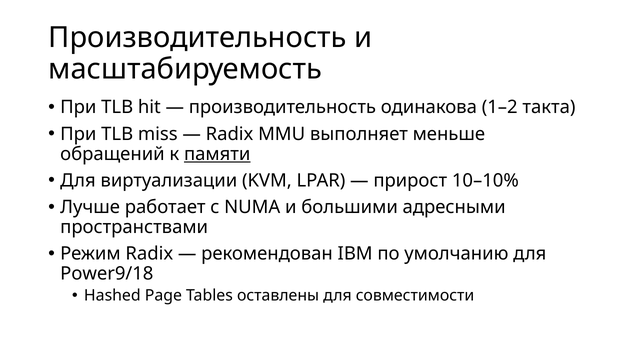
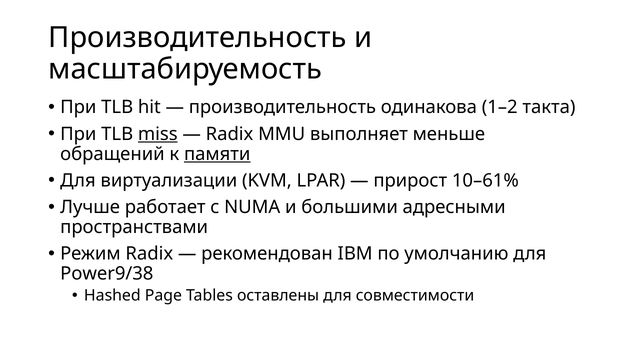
miss underline: none -> present
10–10%: 10–10% -> 10–61%
Power9/18: Power9/18 -> Power9/38
